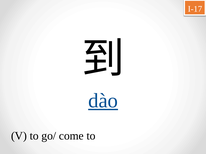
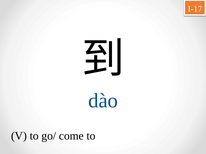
dào underline: present -> none
